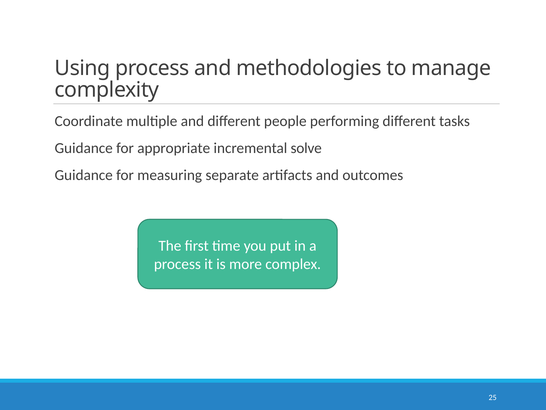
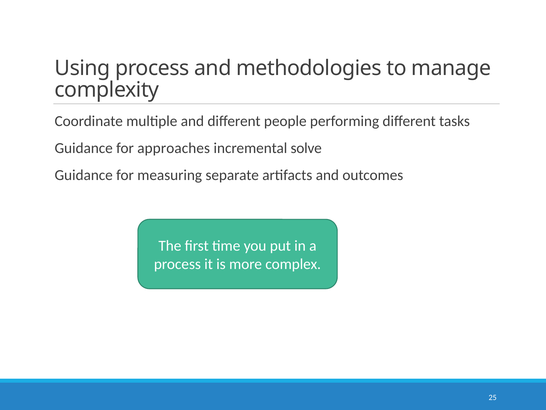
appropriate: appropriate -> approaches
